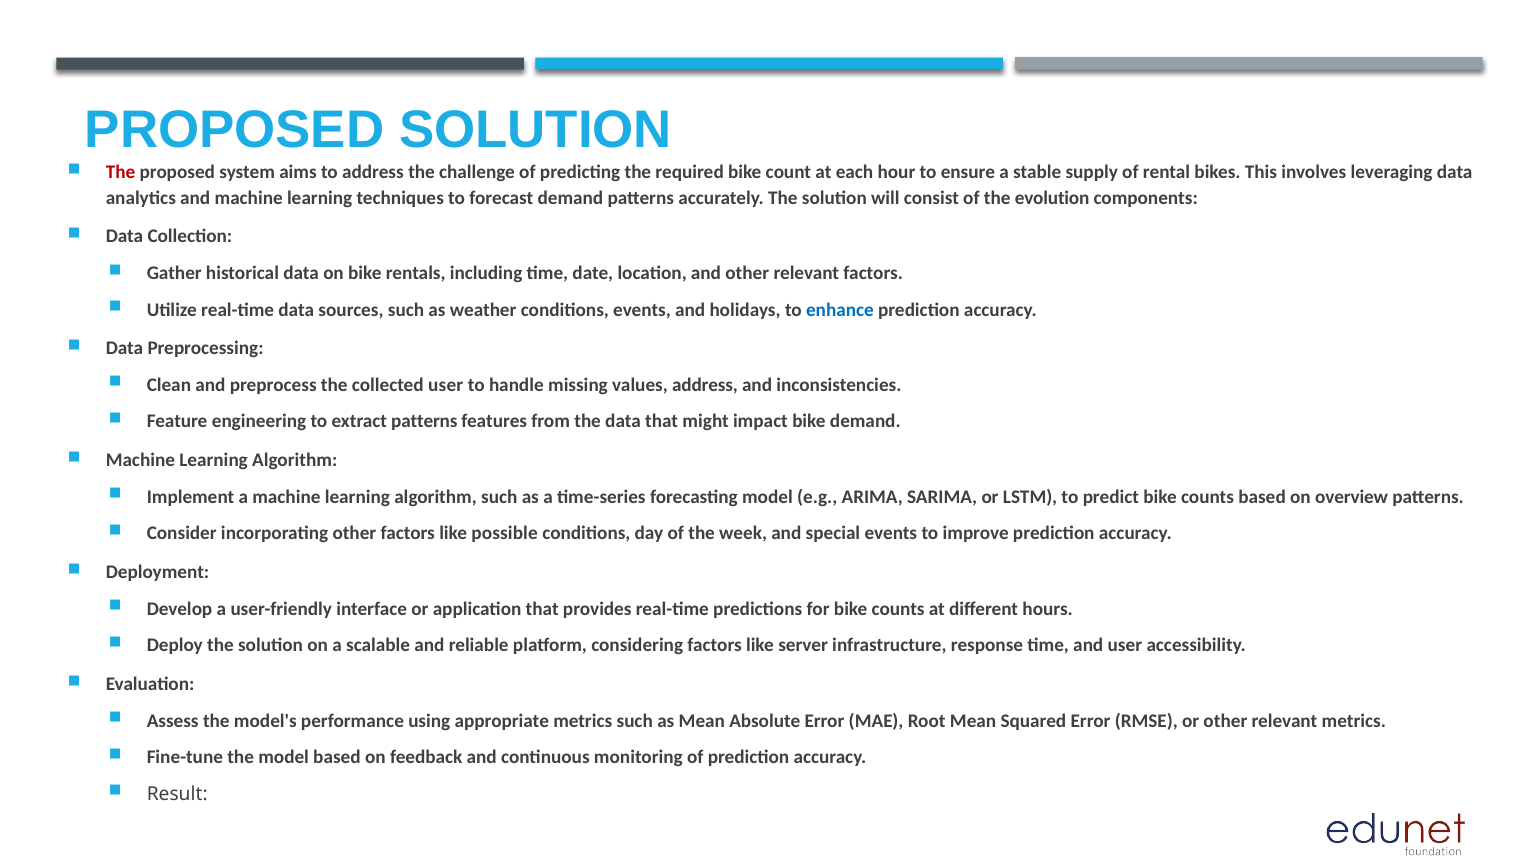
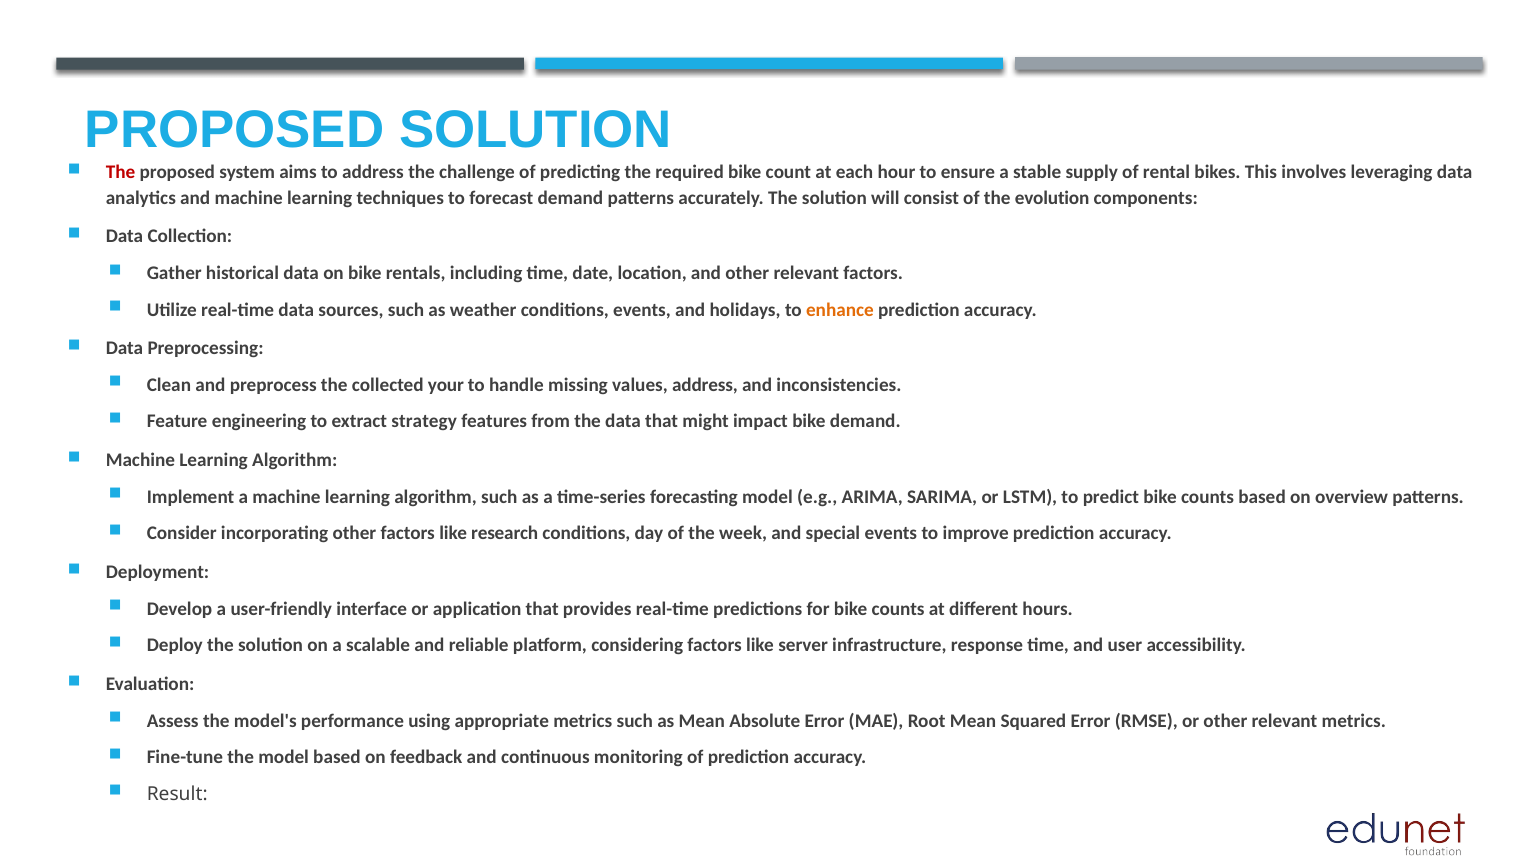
enhance colour: blue -> orange
collected user: user -> your
extract patterns: patterns -> strategy
possible: possible -> research
